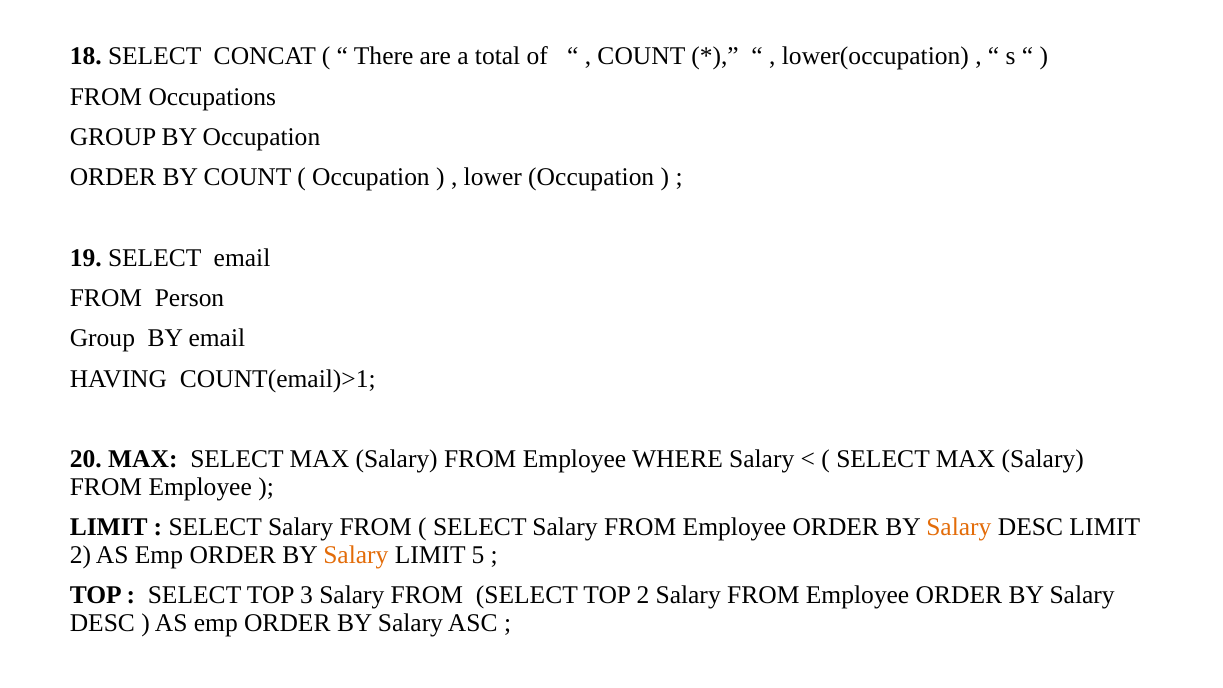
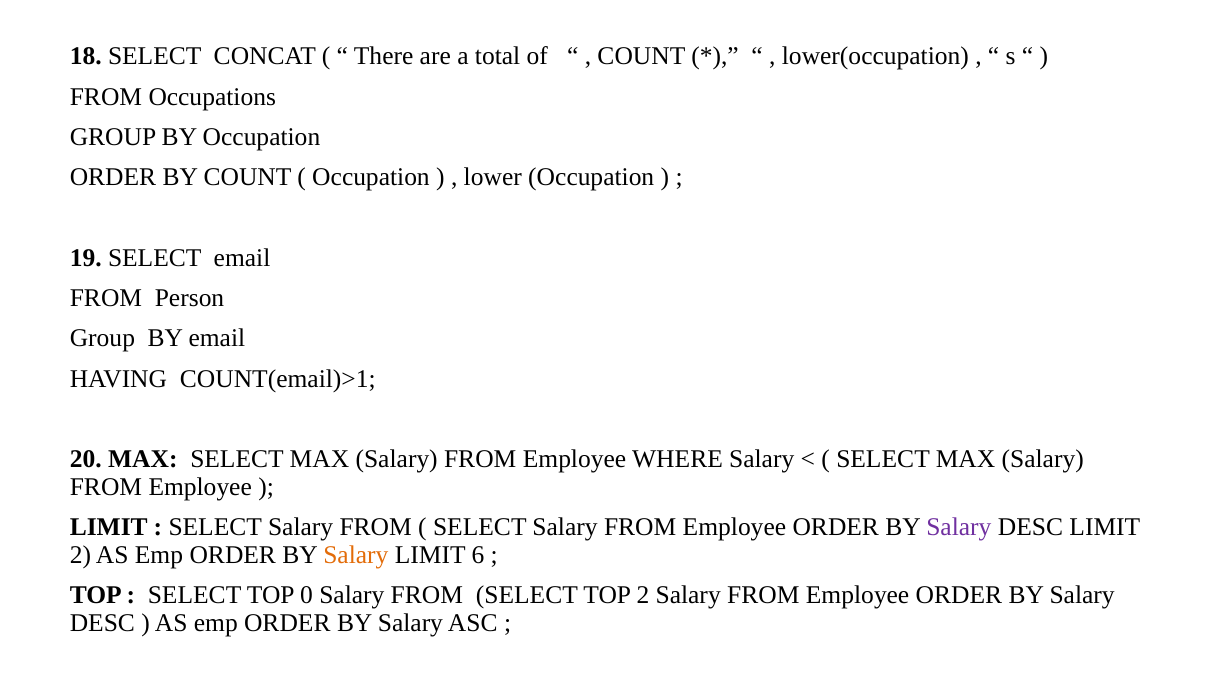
Salary at (959, 527) colour: orange -> purple
5: 5 -> 6
3: 3 -> 0
